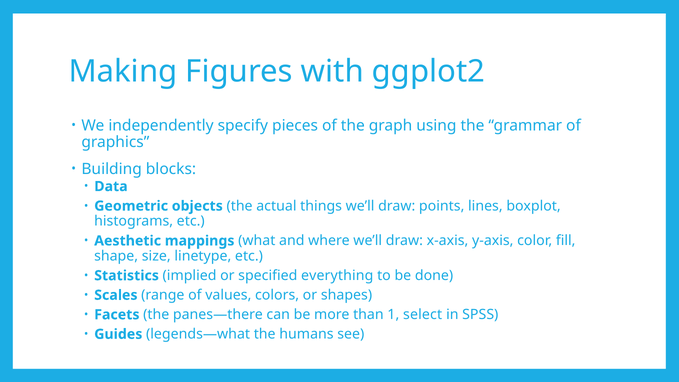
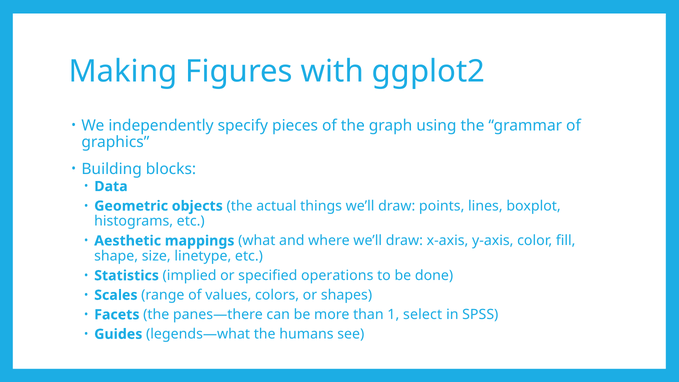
everything: everything -> operations
